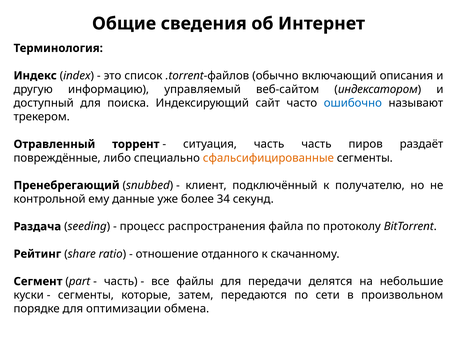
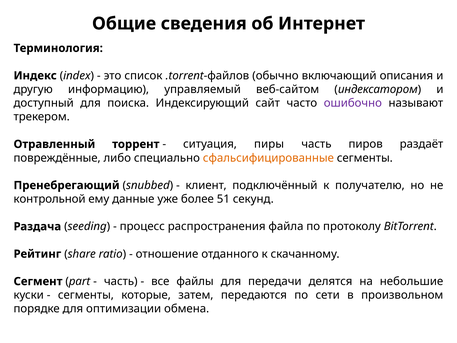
ошибочно colour: blue -> purple
ситуация часть: часть -> пиры
34: 34 -> 51
